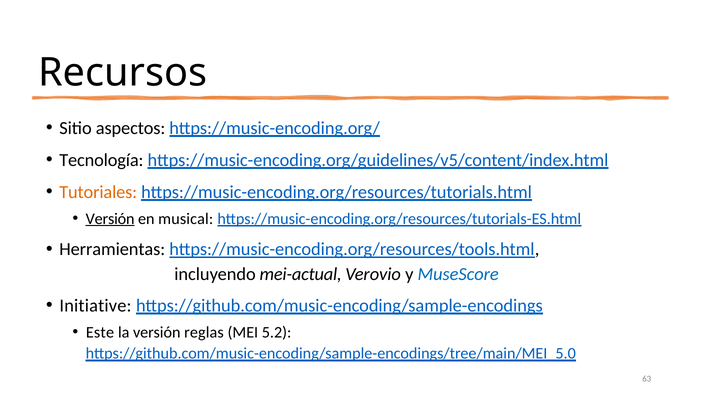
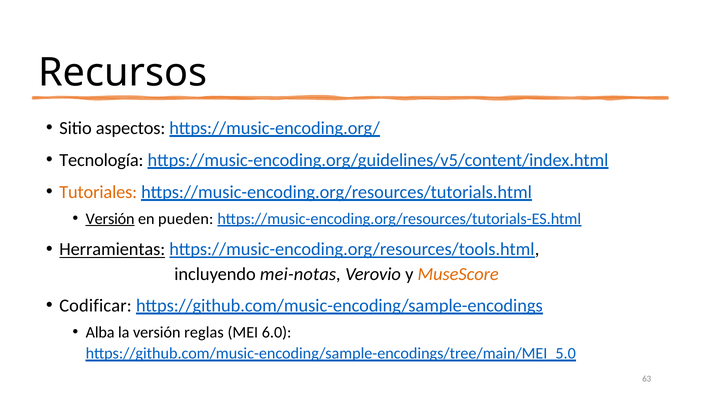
musical: musical -> pueden
Herramientas underline: none -> present
mei-actual: mei-actual -> mei-notas
MuseScore colour: blue -> orange
Initiative: Initiative -> Codificar
Este: Este -> Alba
5.2: 5.2 -> 6.0
